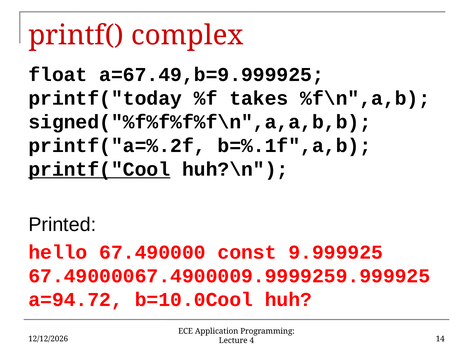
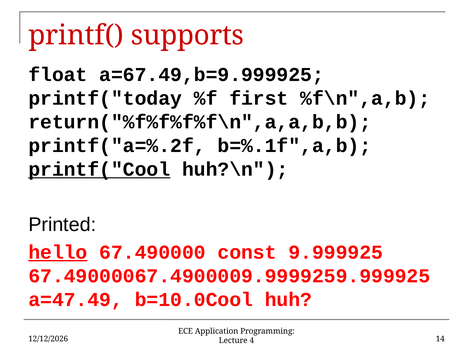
complex: complex -> supports
takes: takes -> first
signed("%f%f%f%f\n",a,a,b,b: signed("%f%f%f%f\n",a,a,b,b -> return("%f%f%f%f\n",a,a,b,b
hello underline: none -> present
a=94.72: a=94.72 -> a=47.49
